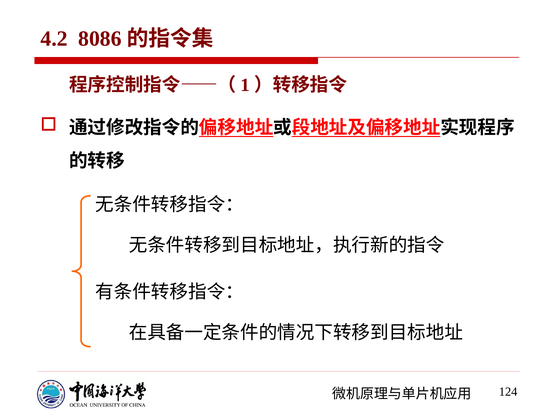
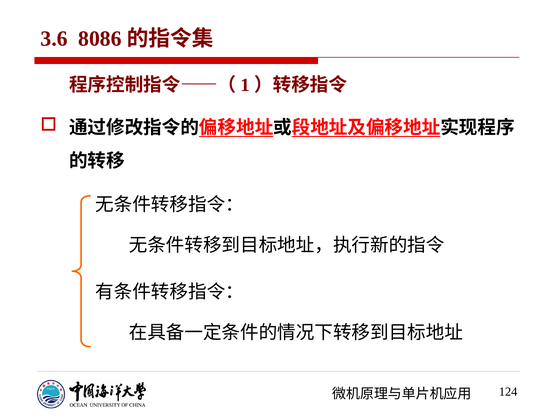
4.2: 4.2 -> 3.6
